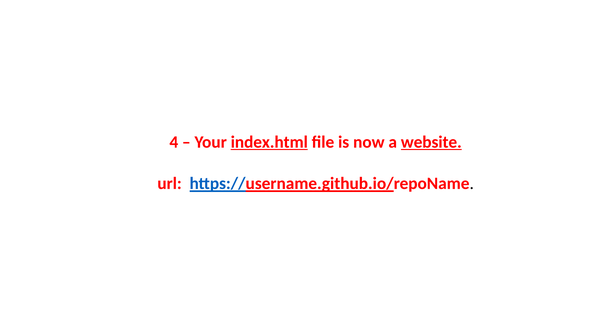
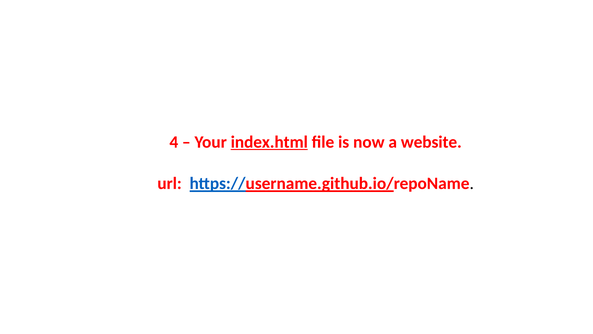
website underline: present -> none
